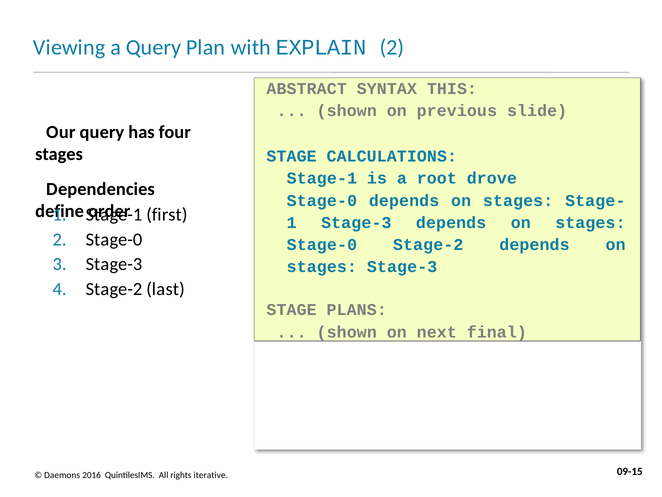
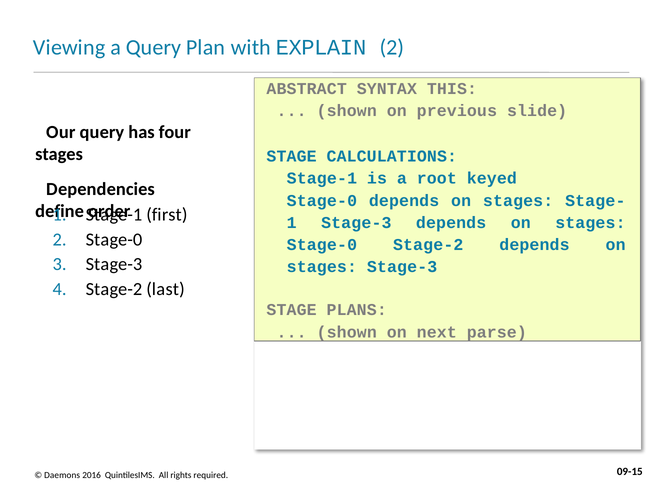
drove: drove -> keyed
final: final -> parse
iterative: iterative -> required
